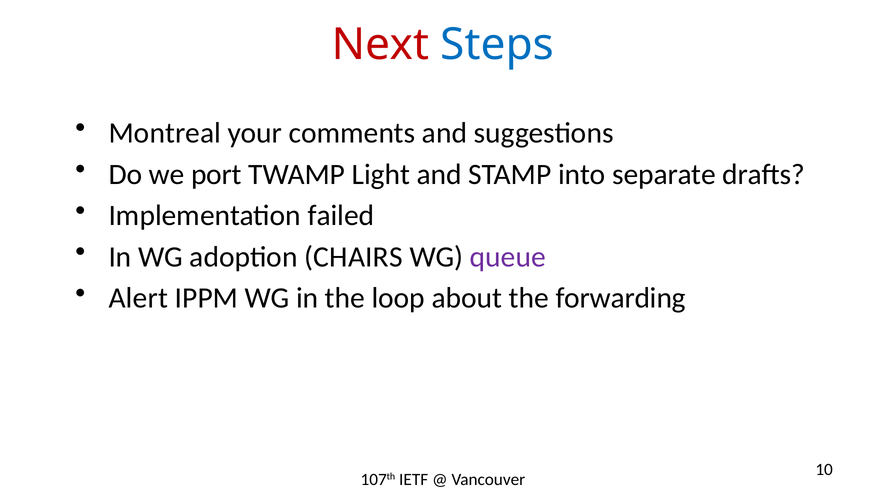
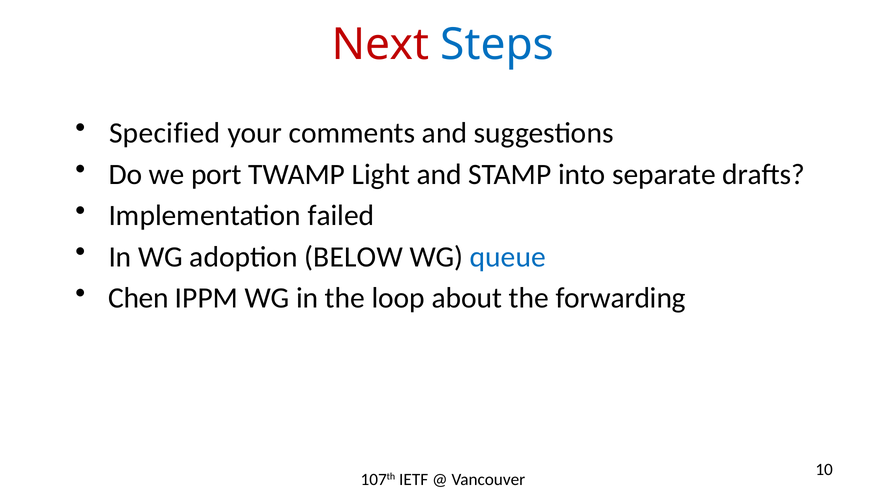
Montreal: Montreal -> Specified
CHAIRS: CHAIRS -> BELOW
queue colour: purple -> blue
Alert: Alert -> Chen
